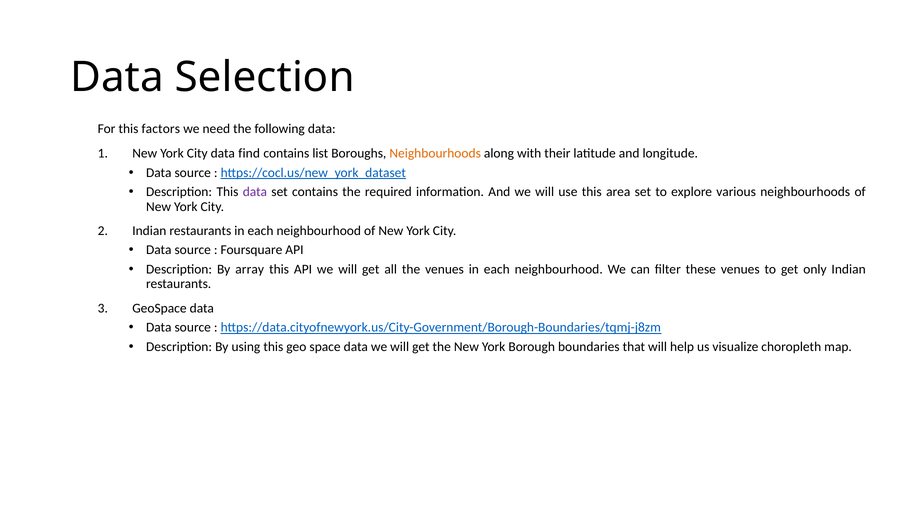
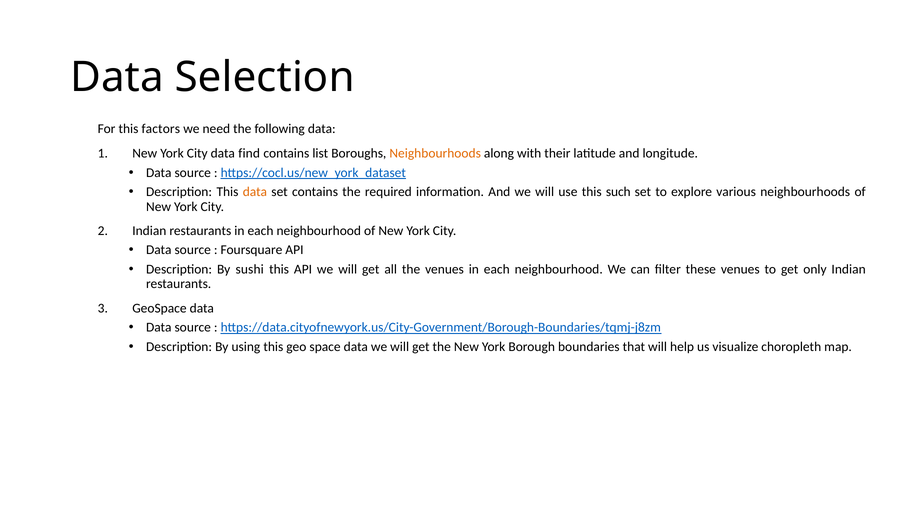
data at (255, 192) colour: purple -> orange
area: area -> such
array: array -> sushi
